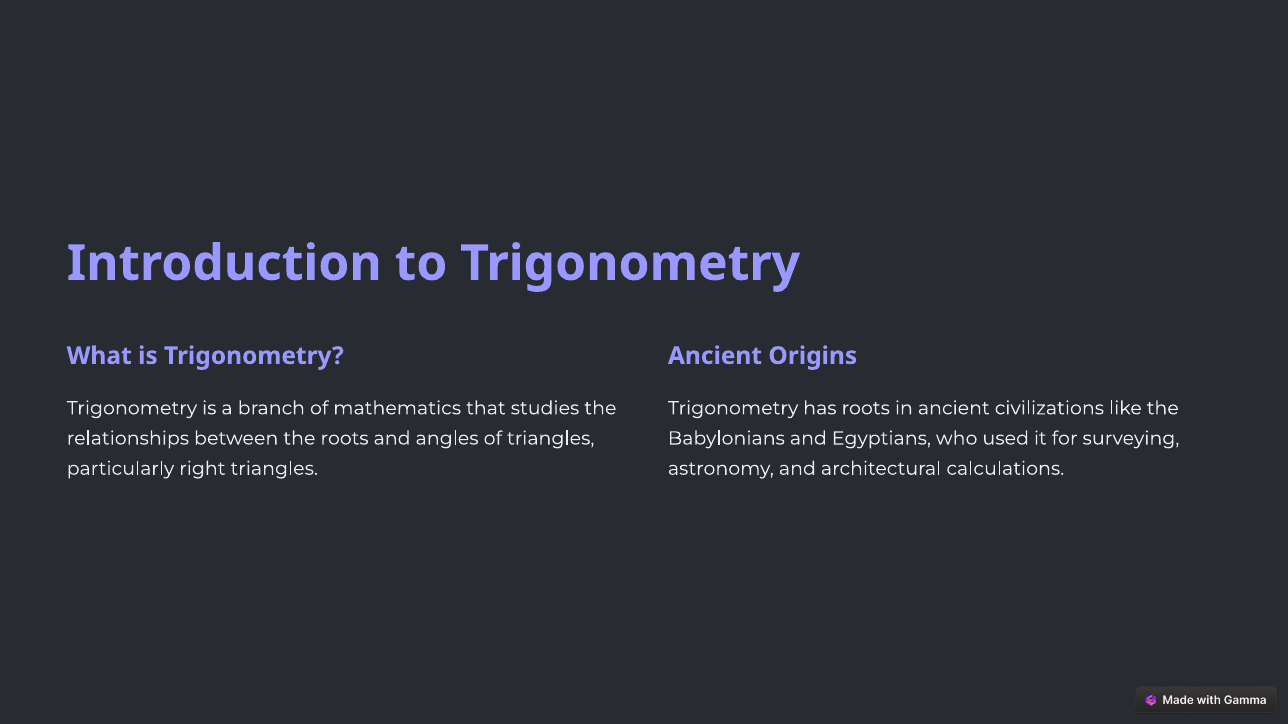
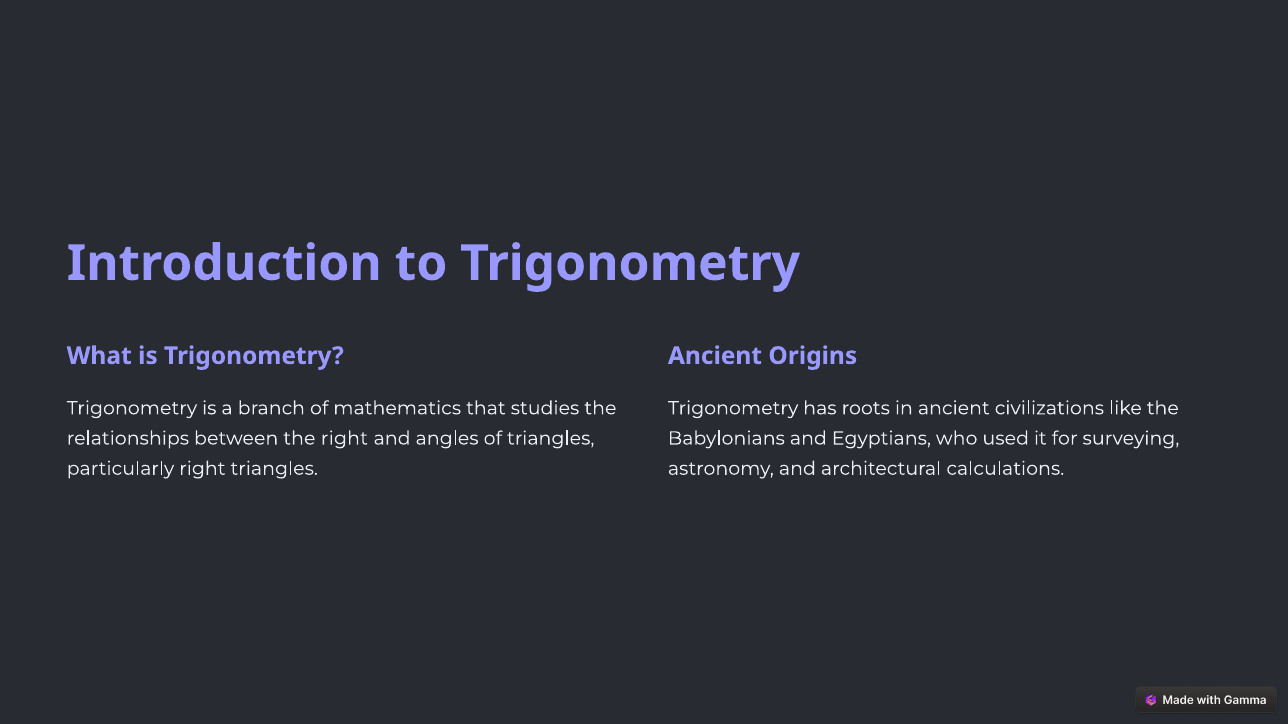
the roots: roots -> right
